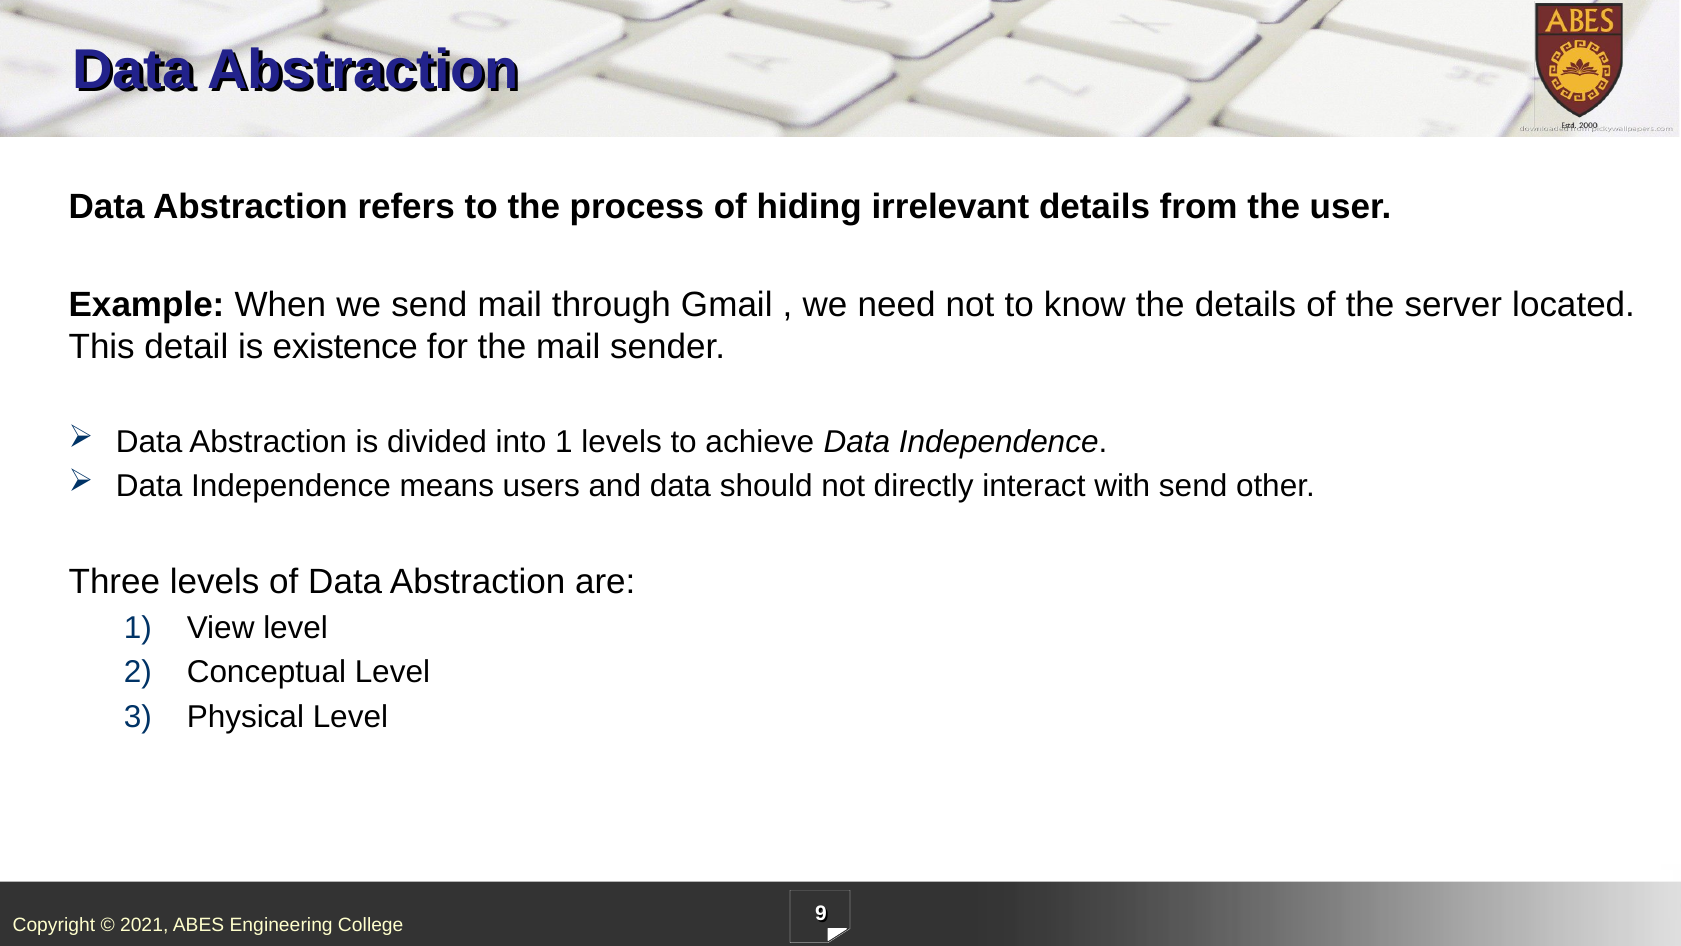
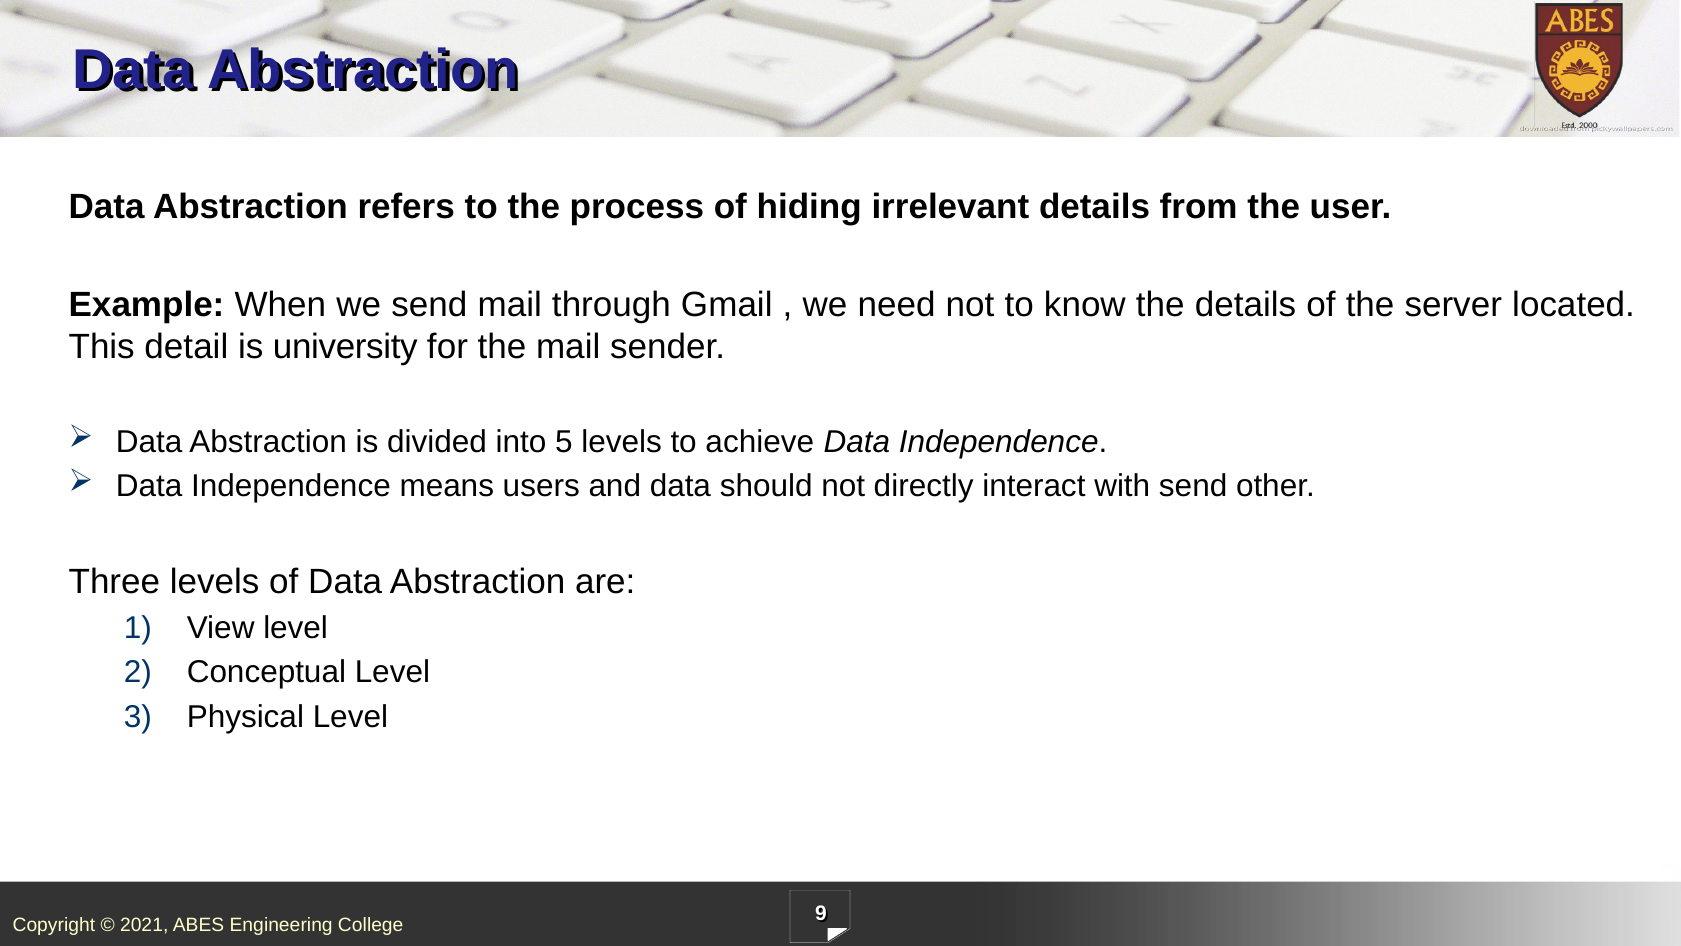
existence: existence -> university
into 1: 1 -> 5
